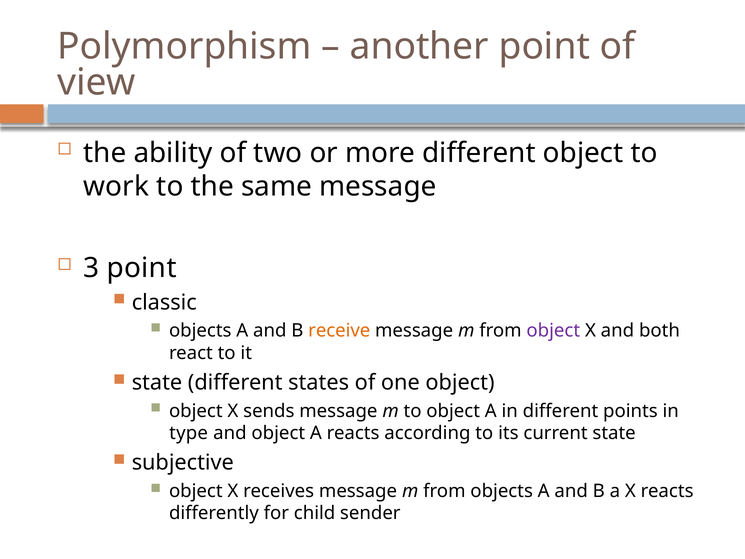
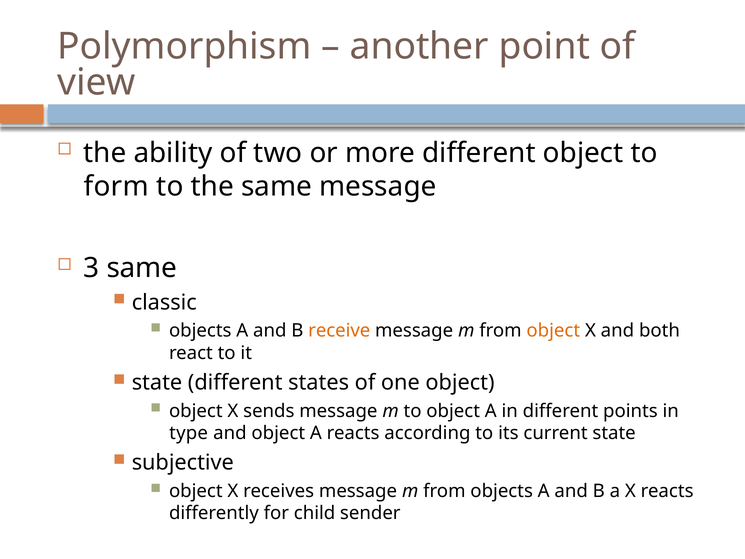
work: work -> form
3 point: point -> same
object at (553, 331) colour: purple -> orange
